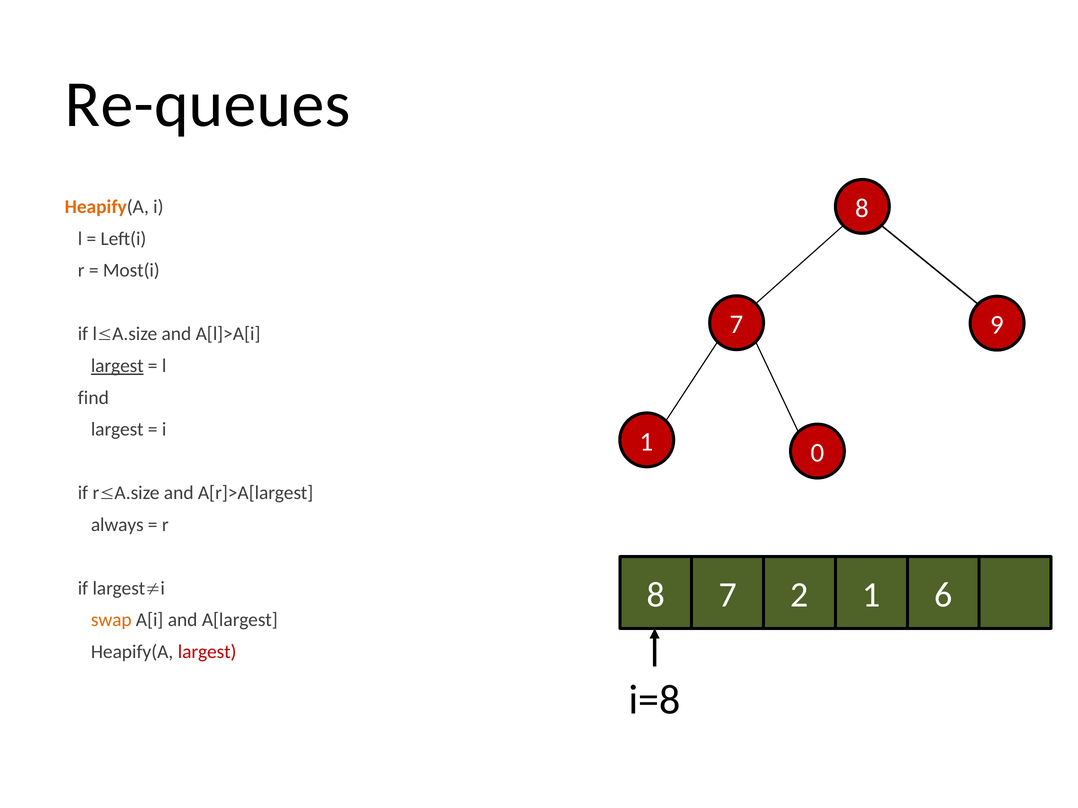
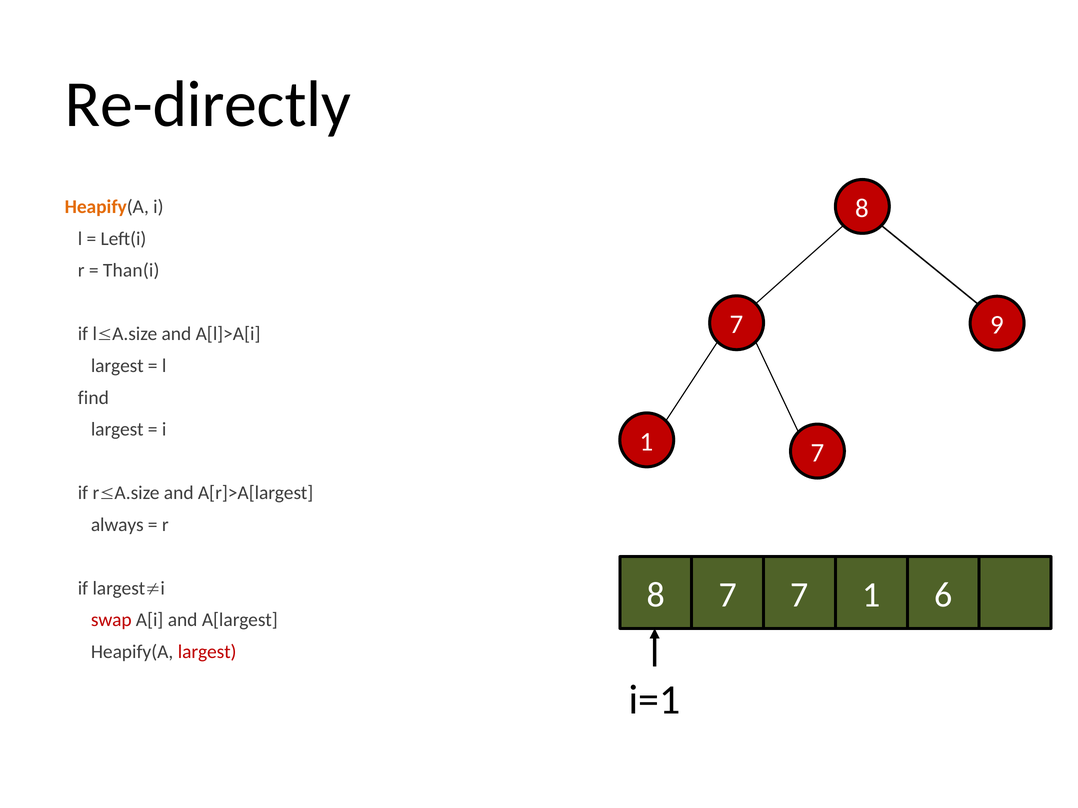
Re-queues: Re-queues -> Re-directly
Most(i: Most(i -> Than(i
largest at (117, 366) underline: present -> none
1 0: 0 -> 7
7 2: 2 -> 7
swap colour: orange -> red
i=8: i=8 -> i=1
